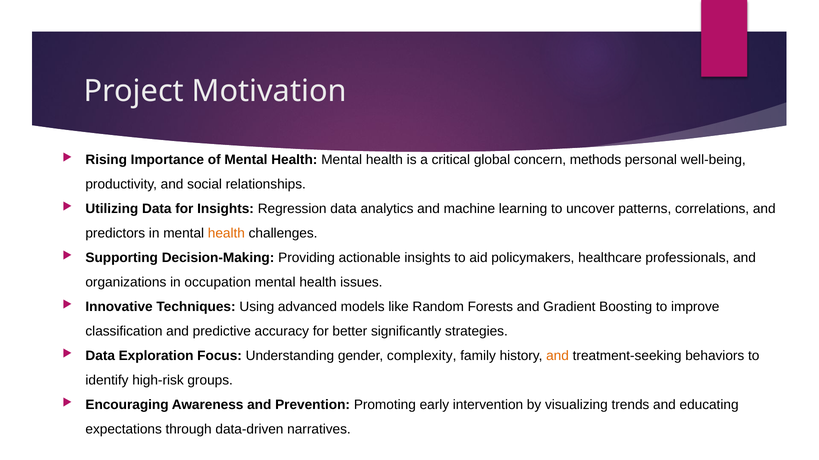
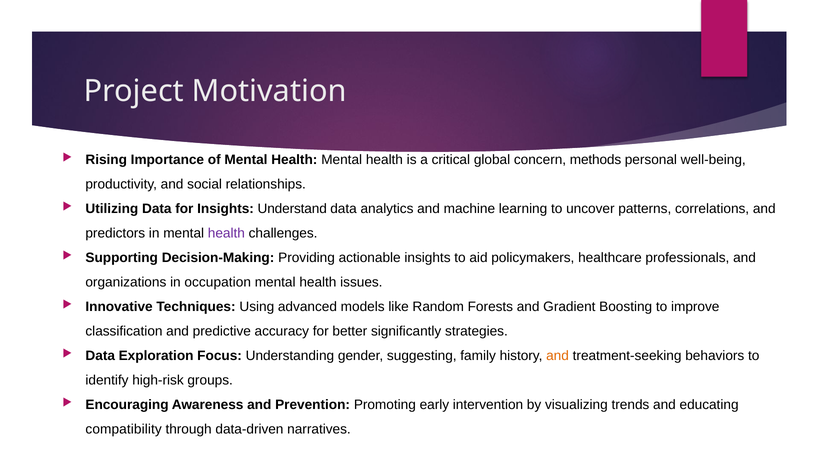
Regression: Regression -> Understand
health at (226, 233) colour: orange -> purple
complexity: complexity -> suggesting
expectations: expectations -> compatibility
